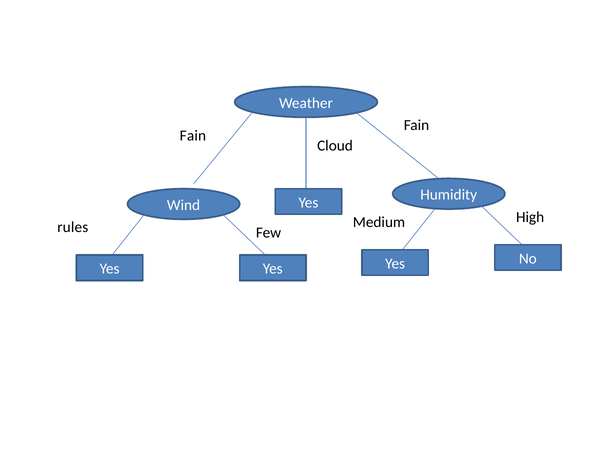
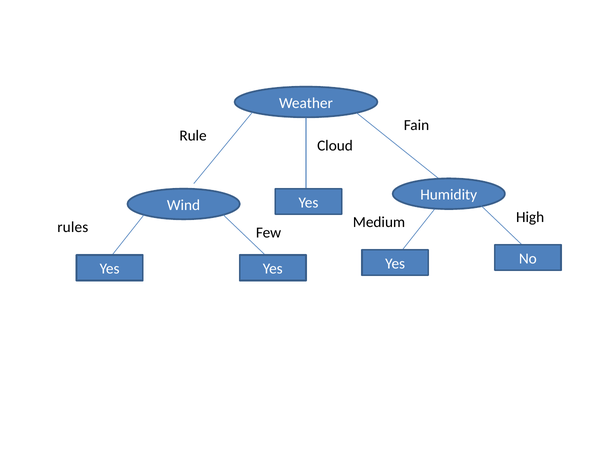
Fain at (193, 136): Fain -> Rule
